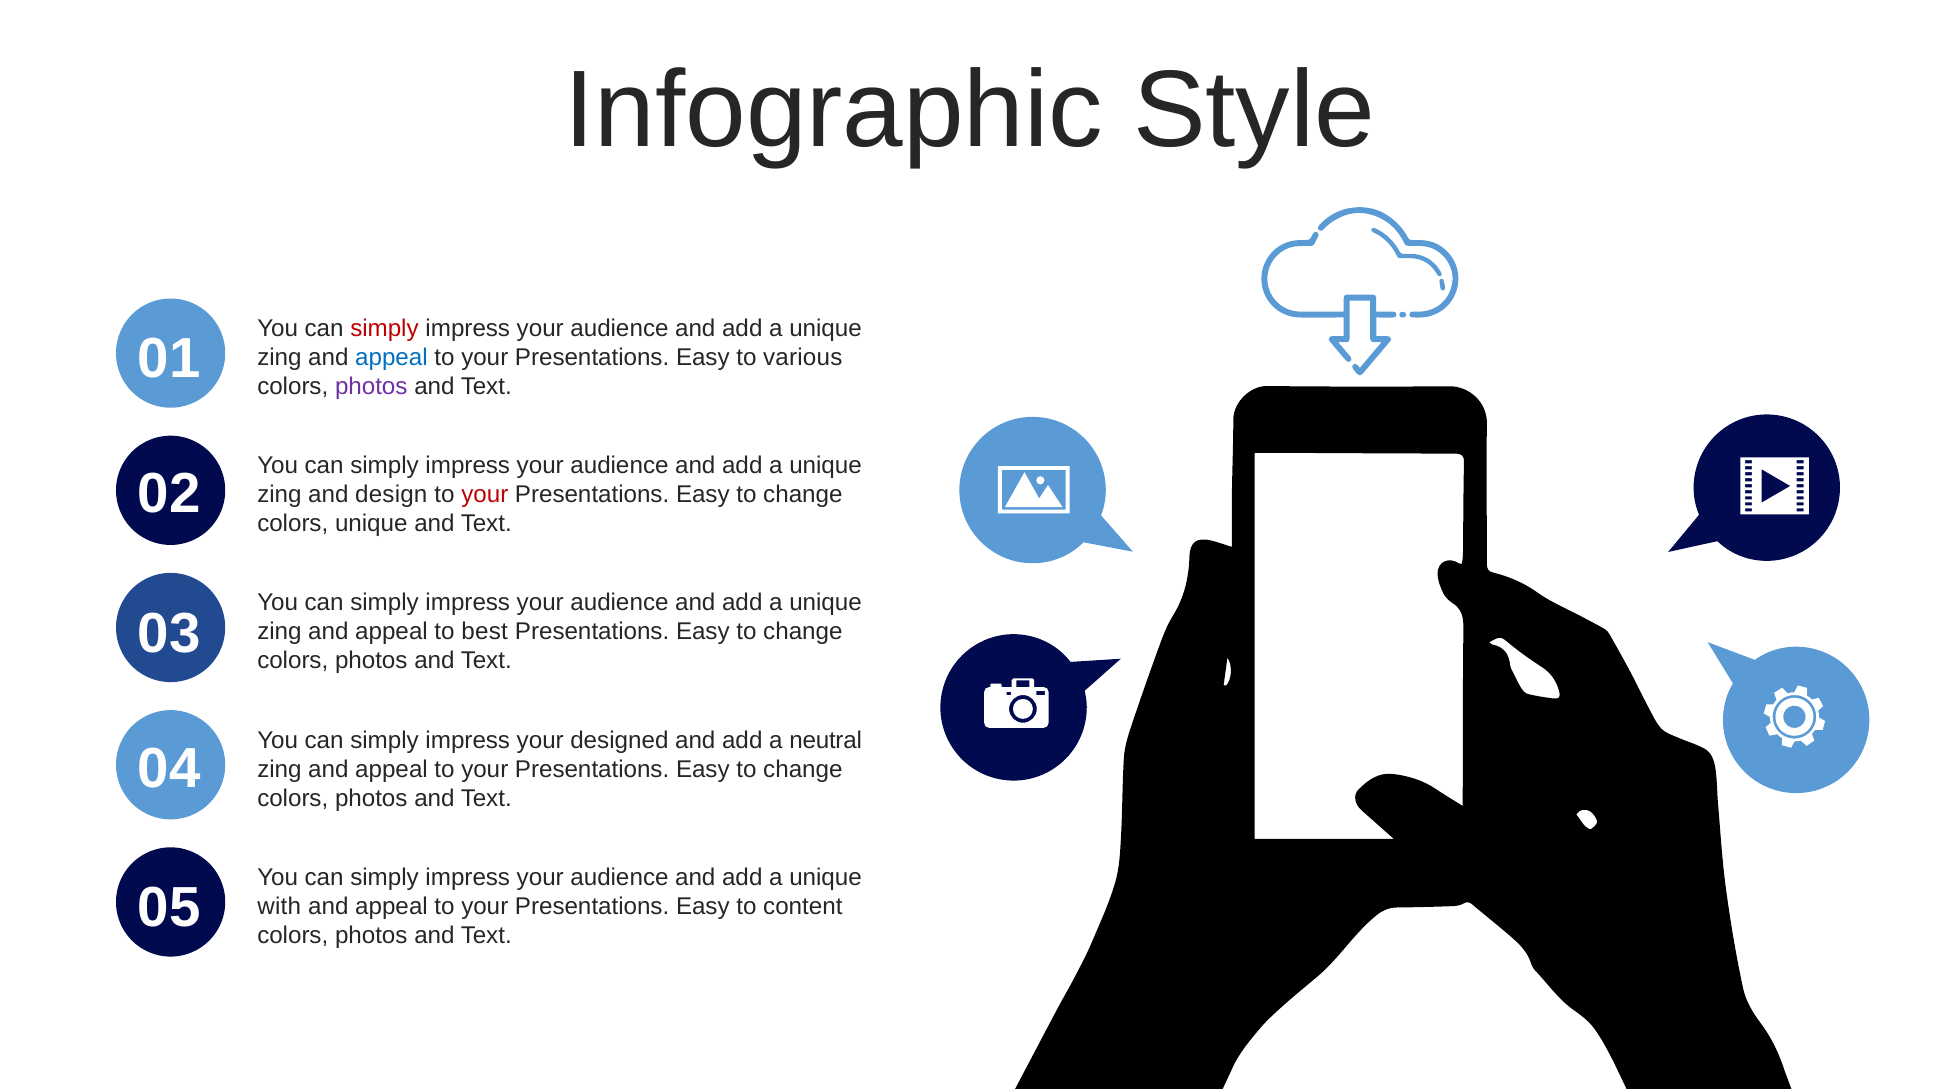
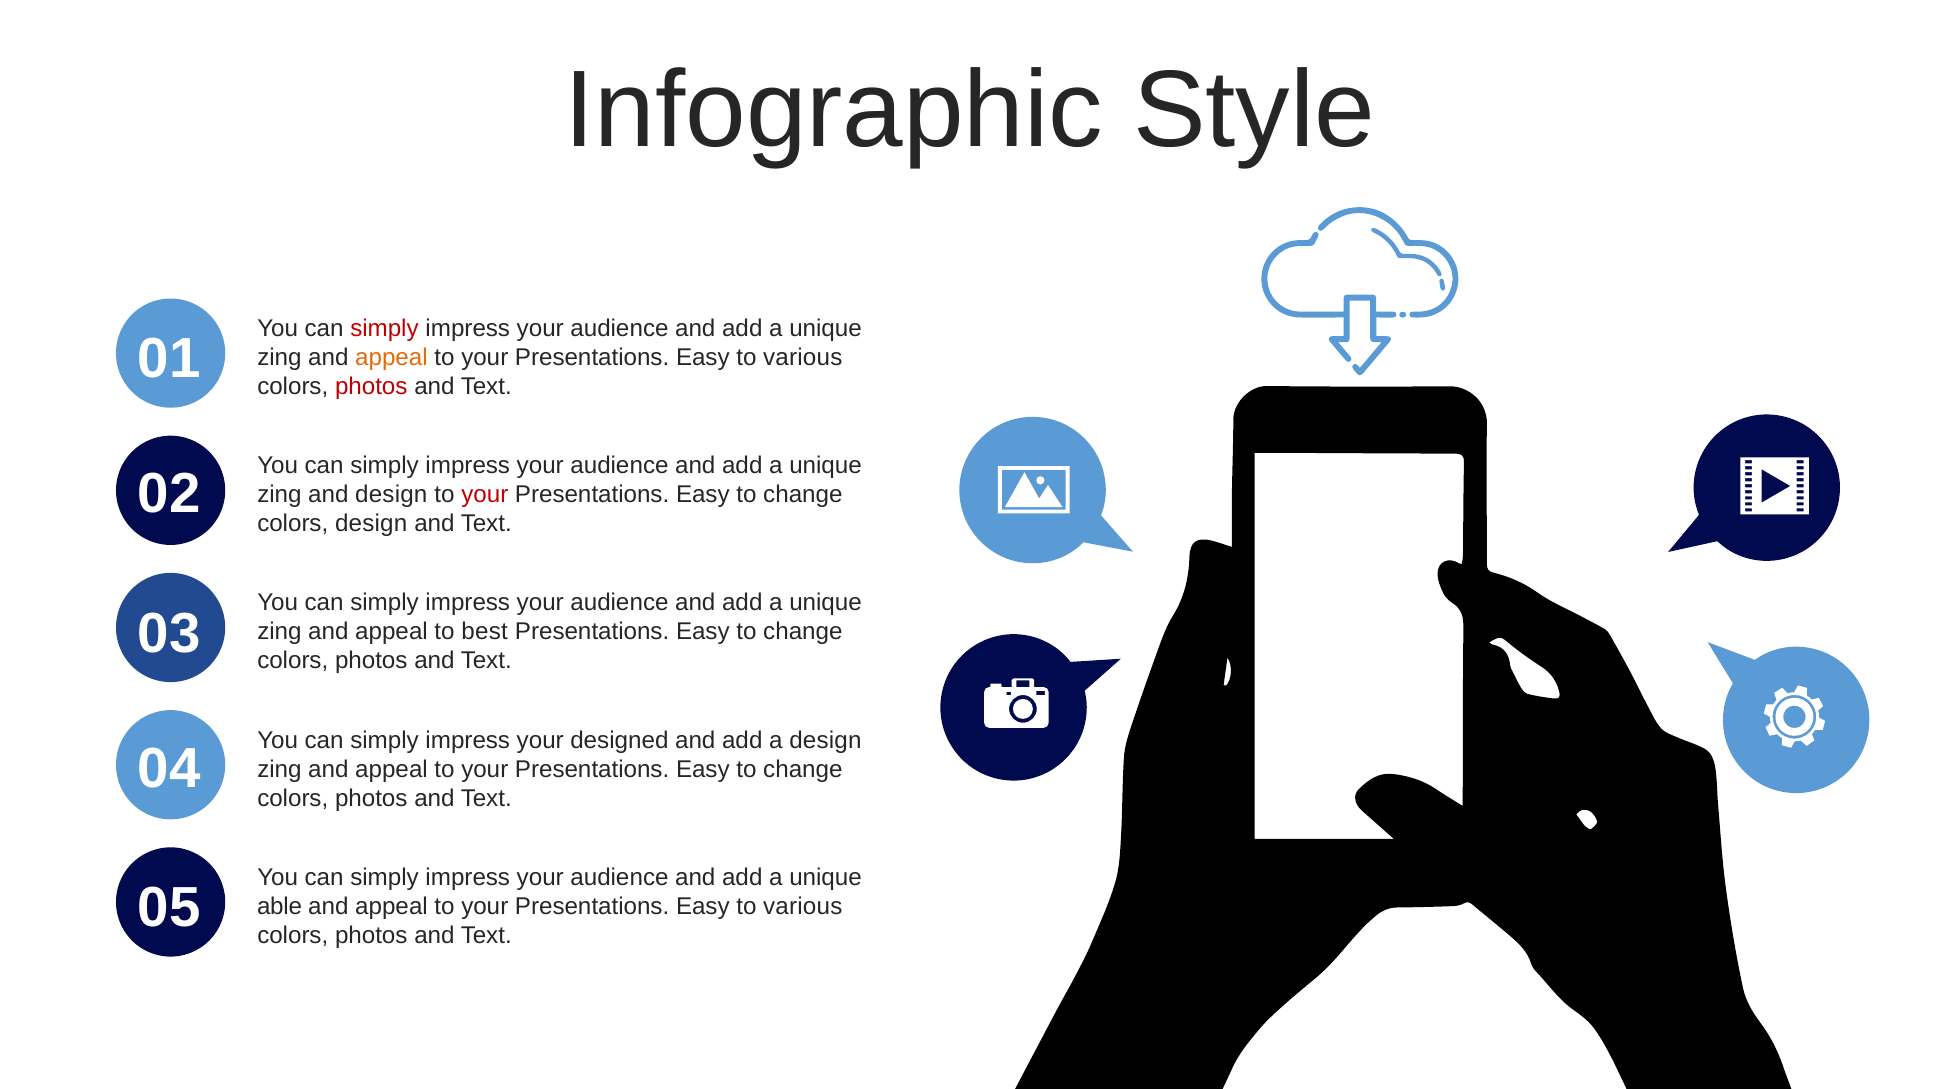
appeal at (391, 357) colour: blue -> orange
photos at (371, 387) colour: purple -> red
colors unique: unique -> design
a neutral: neutral -> design
with: with -> able
content at (803, 906): content -> various
